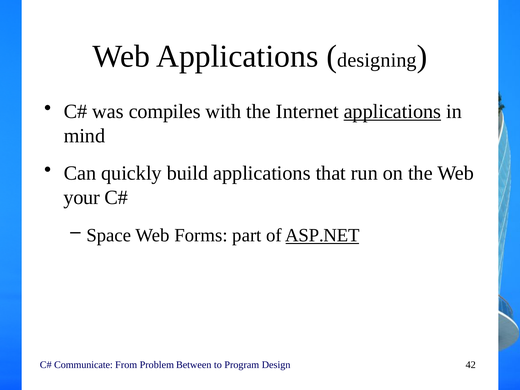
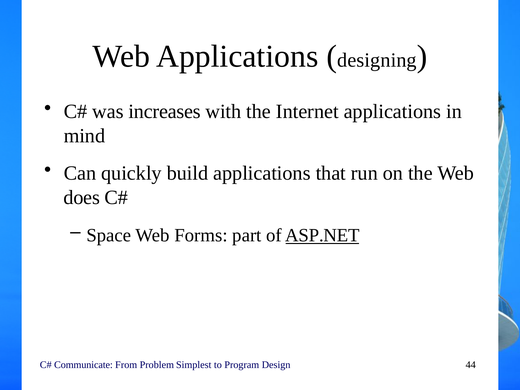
compiles: compiles -> increases
applications at (392, 111) underline: present -> none
your: your -> does
Between: Between -> Simplest
42: 42 -> 44
